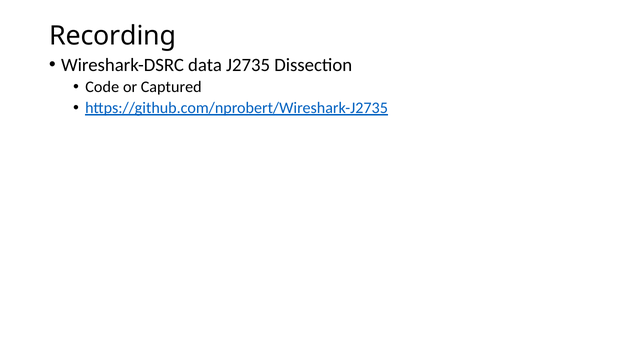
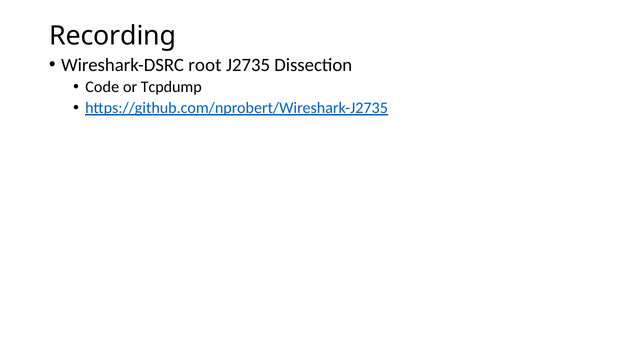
data: data -> root
Captured: Captured -> Tcpdump
